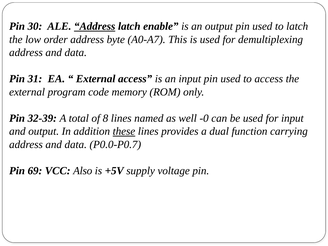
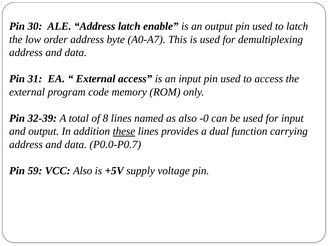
Address at (95, 26) underline: present -> none
as well: well -> also
69: 69 -> 59
